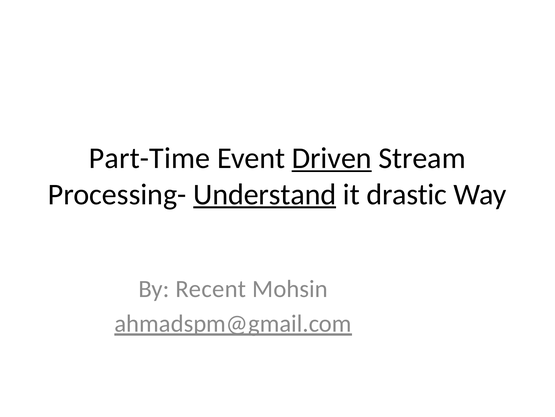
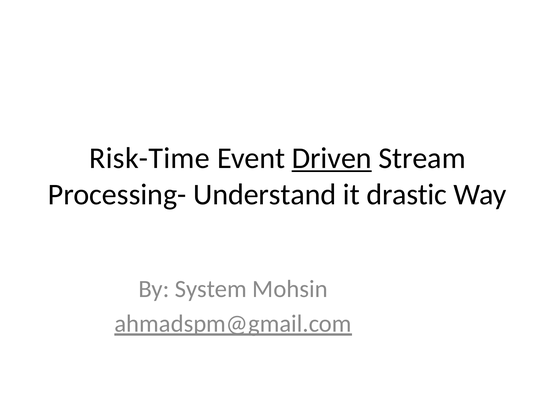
Part-Time: Part-Time -> Risk-Time
Understand underline: present -> none
Recent: Recent -> System
